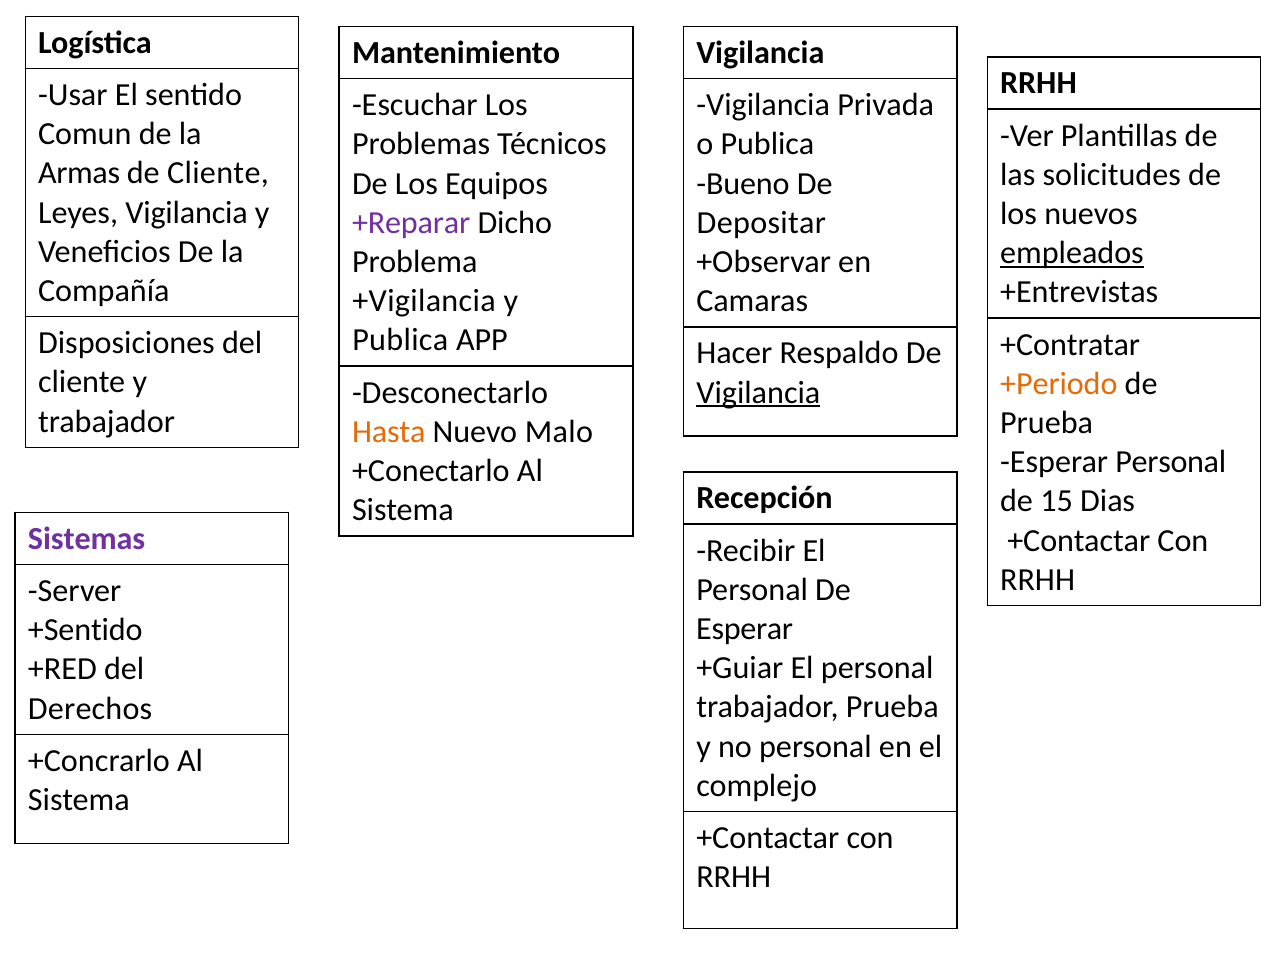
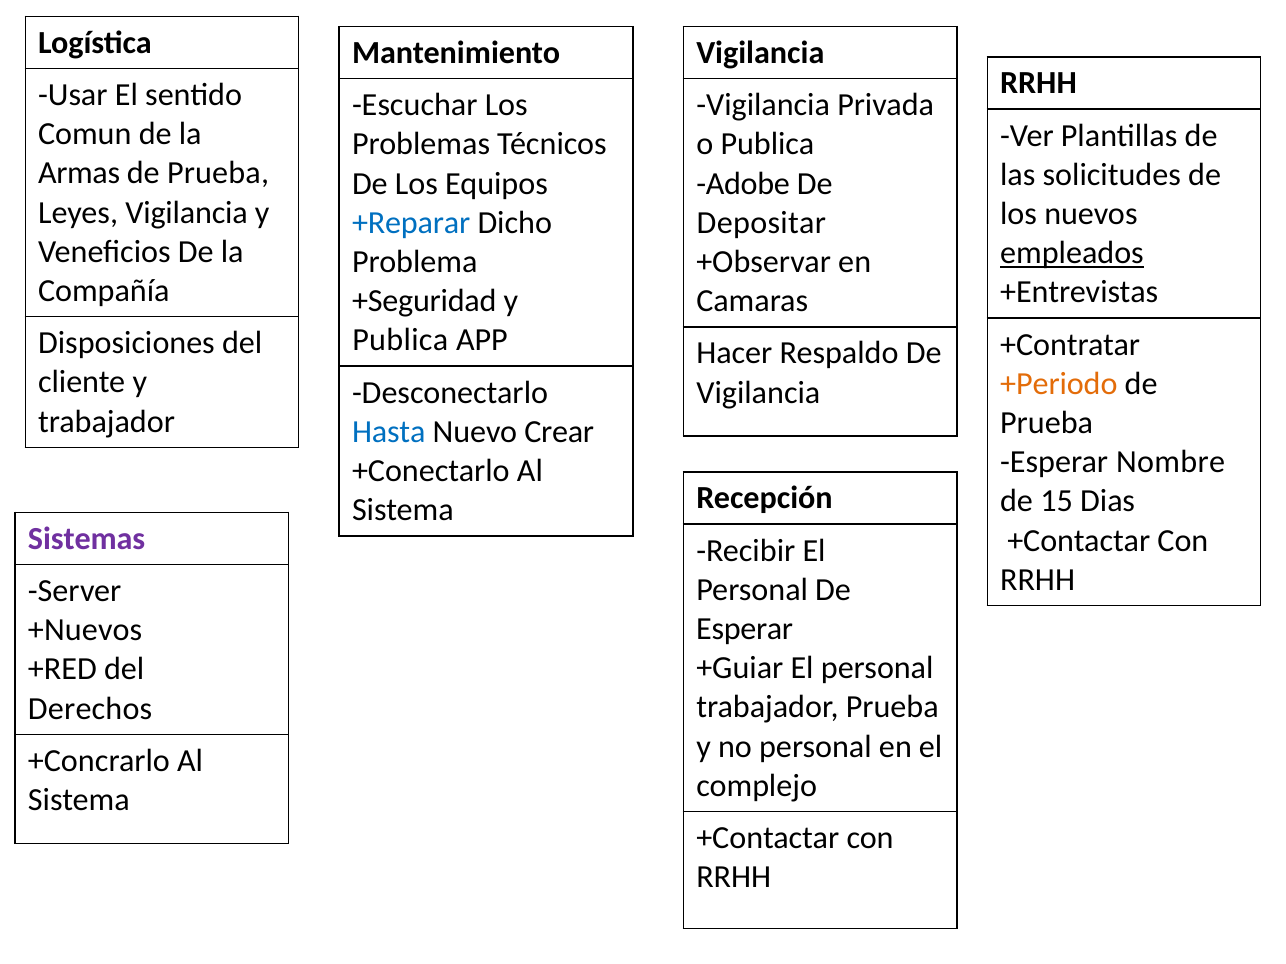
Cliente at (218, 173): Cliente -> Prueba
Bueno: Bueno -> Adobe
+Reparar colour: purple -> blue
+Vigilancia: +Vigilancia -> +Seguridad
Vigilancia at (758, 393) underline: present -> none
Hasta colour: orange -> blue
Malo: Malo -> Crear
Esperar Personal: Personal -> Nombre
+Sentido: +Sentido -> +Nuevos
